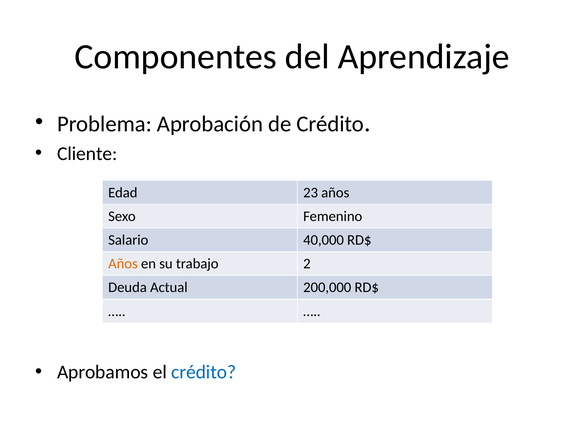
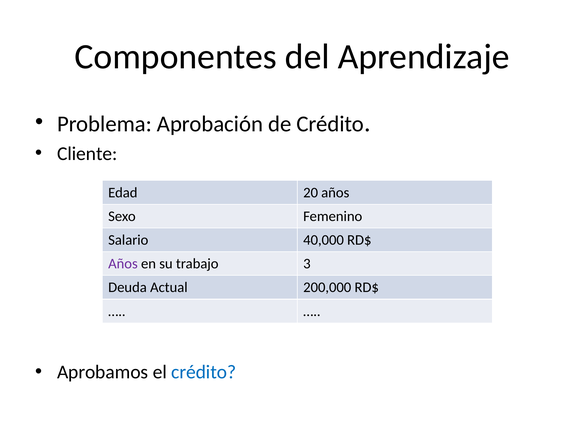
23: 23 -> 20
Años at (123, 264) colour: orange -> purple
2: 2 -> 3
